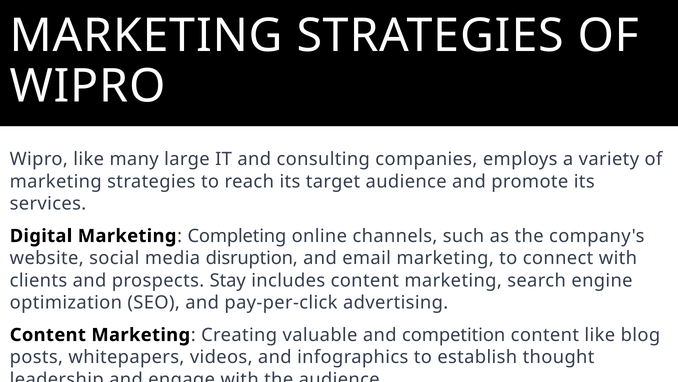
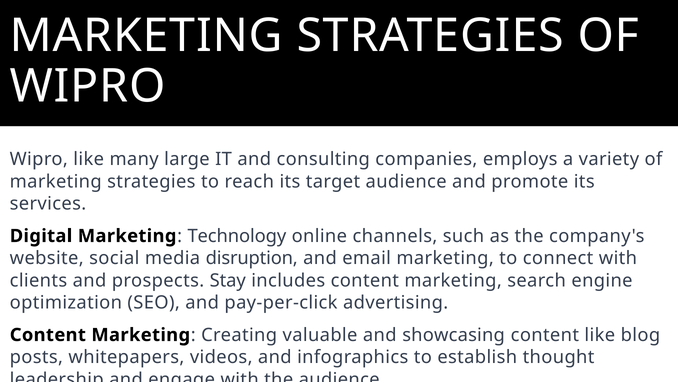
Completing: Completing -> Technology
competition: competition -> showcasing
